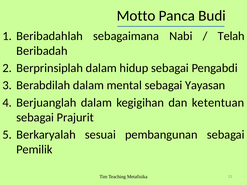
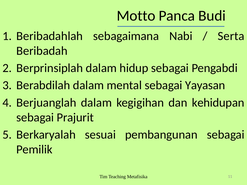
Telah: Telah -> Serta
ketentuan: ketentuan -> kehidupan
